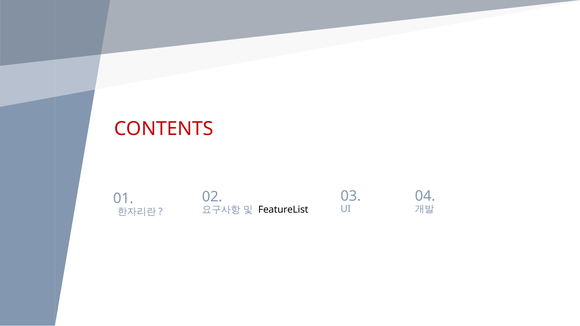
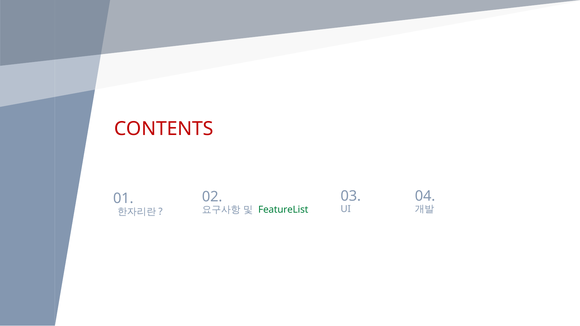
FeatureList colour: black -> green
